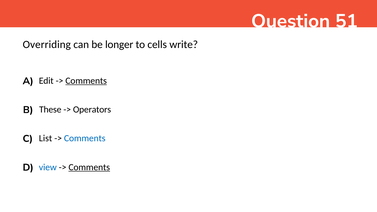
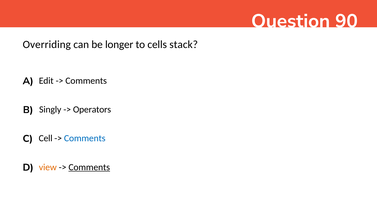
51: 51 -> 90
write: write -> stack
Comments at (86, 81) underline: present -> none
These: These -> Singly
List: List -> Cell
view colour: blue -> orange
